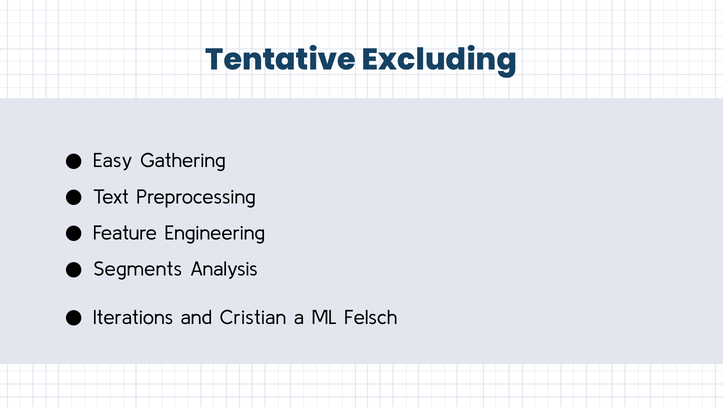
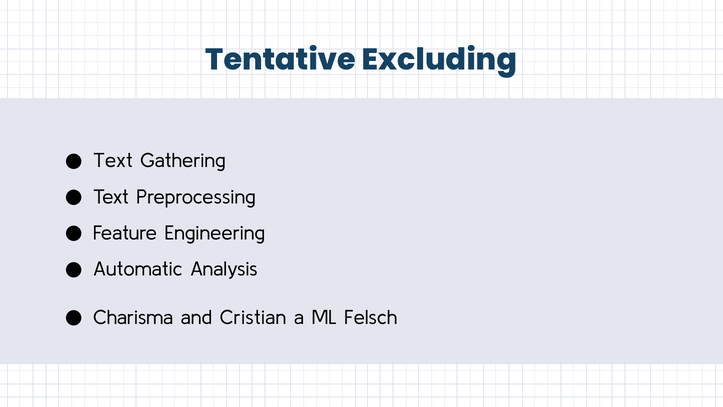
Easy at (113, 161): Easy -> Text
Segments: Segments -> Automatic
Iterations: Iterations -> Charisma
